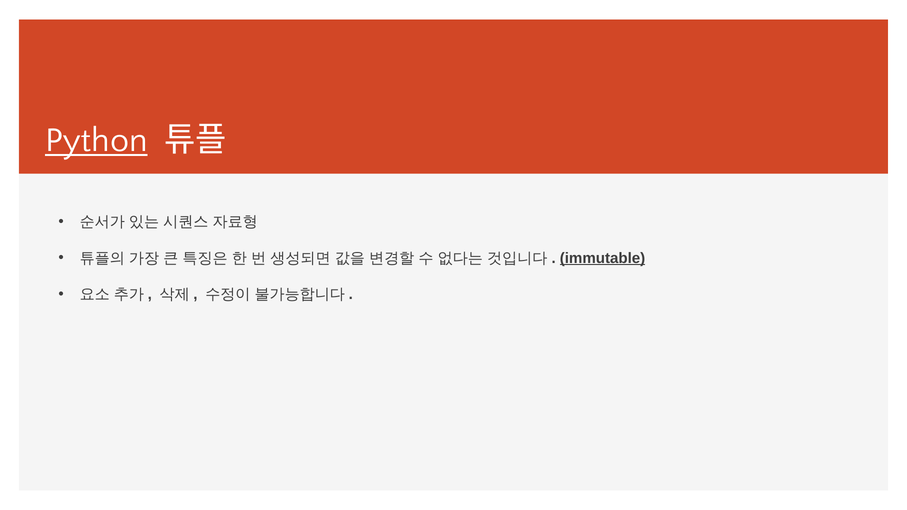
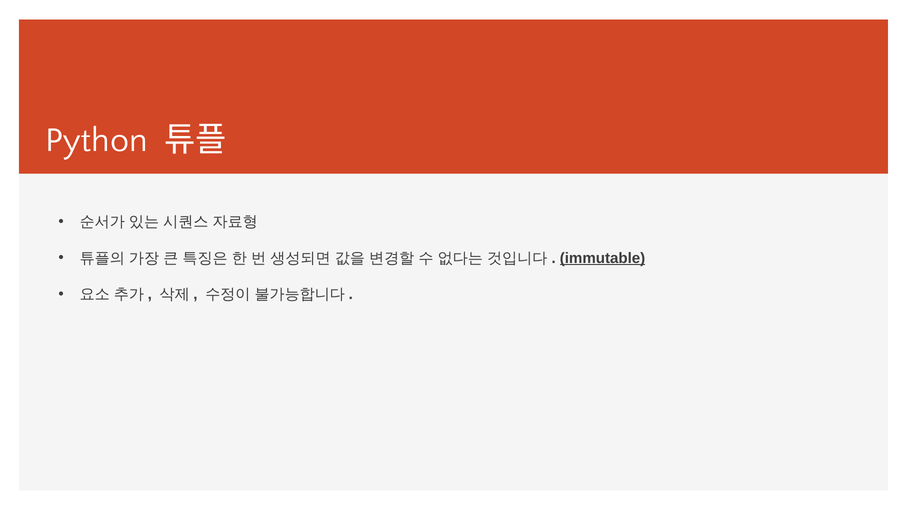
Python underline: present -> none
